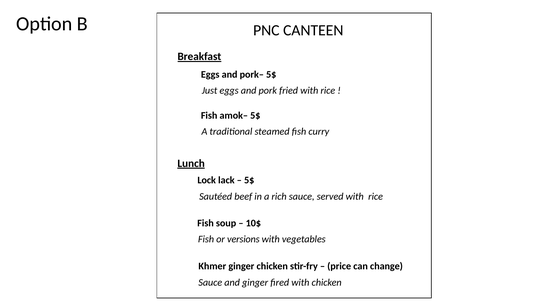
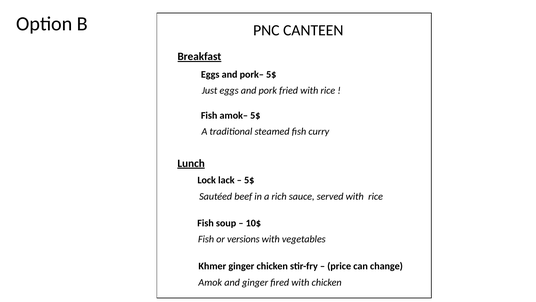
Sauce at (210, 282): Sauce -> Amok
